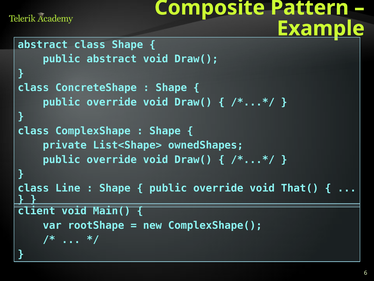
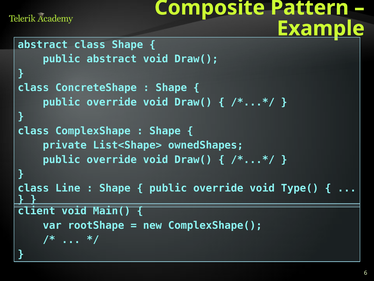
That(: That( -> Type(
